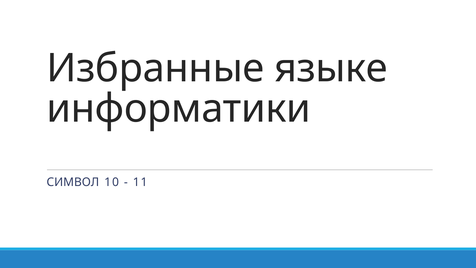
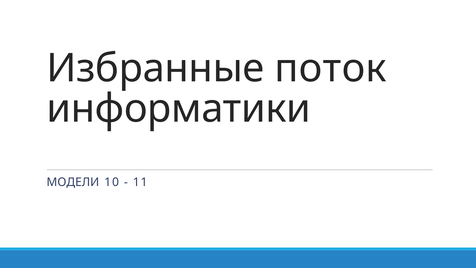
языке: языке -> поток
СИМВОЛ: СИМВОЛ -> МОДЕЛИ
